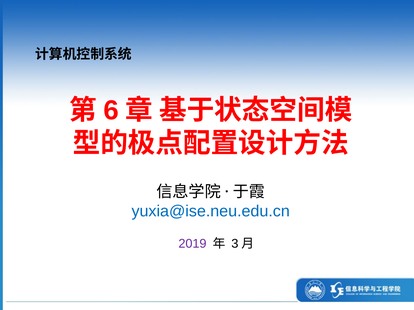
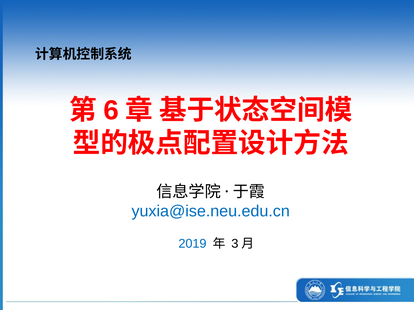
2019 colour: purple -> blue
